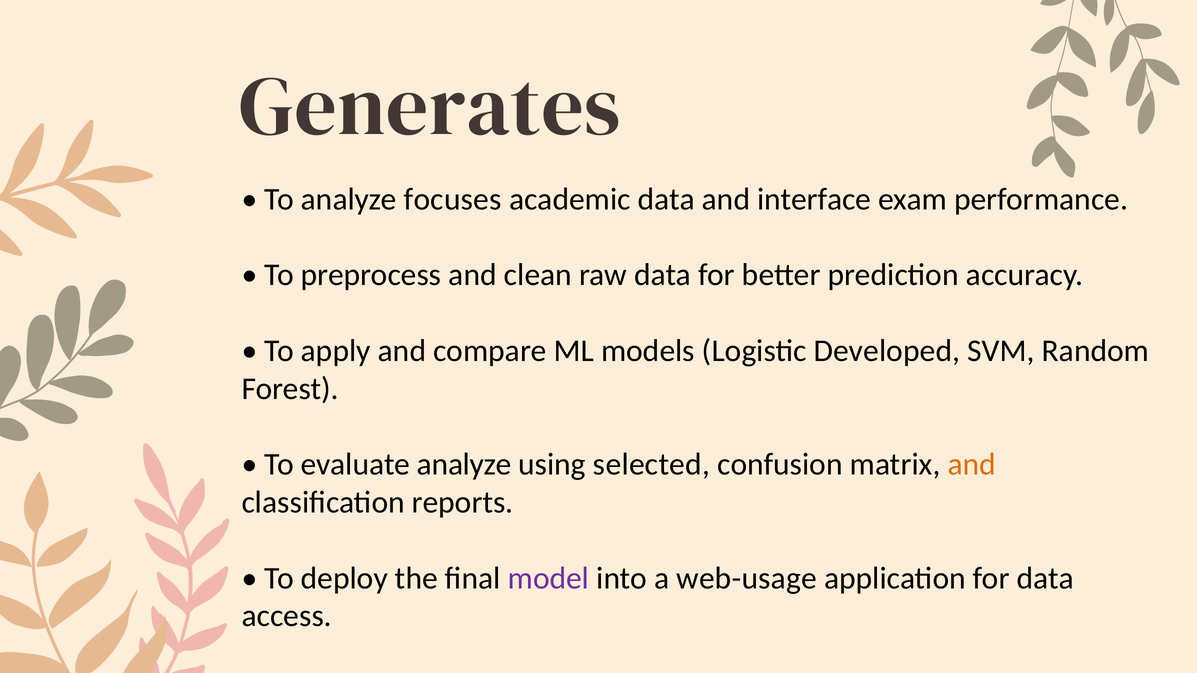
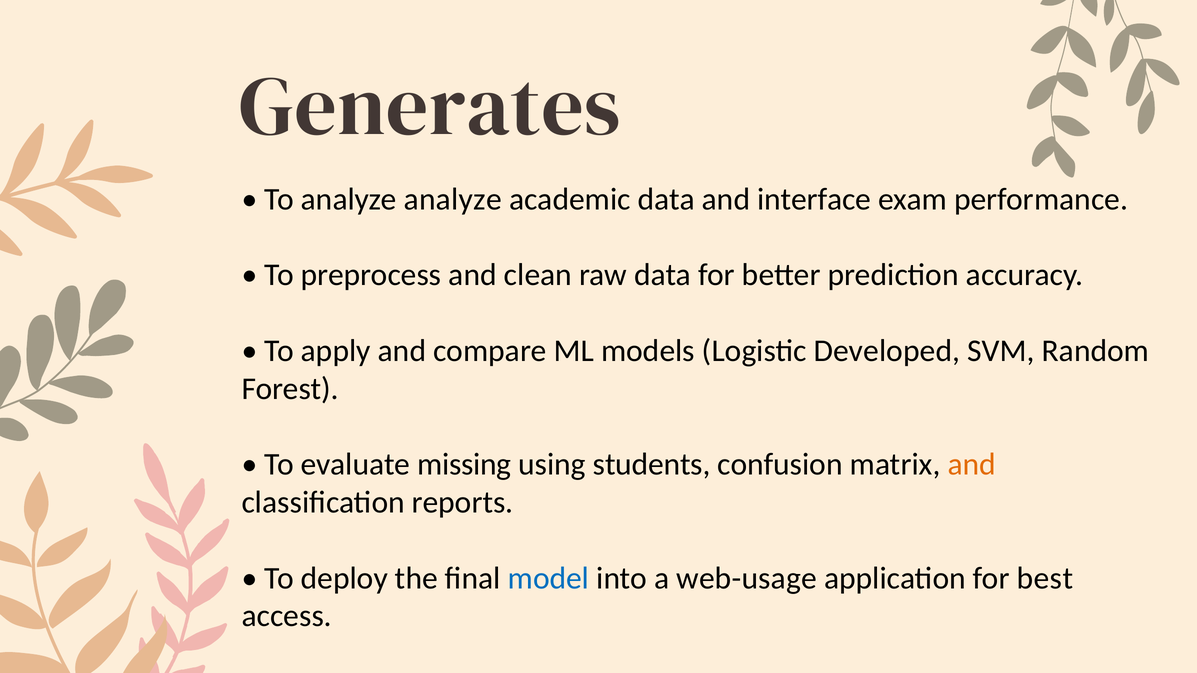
analyze focuses: focuses -> analyze
evaluate analyze: analyze -> missing
selected: selected -> students
model colour: purple -> blue
for data: data -> best
